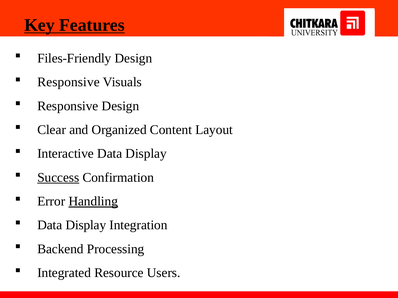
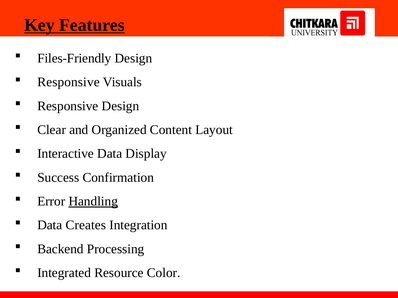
Success underline: present -> none
Display at (86, 226): Display -> Creates
Users: Users -> Color
